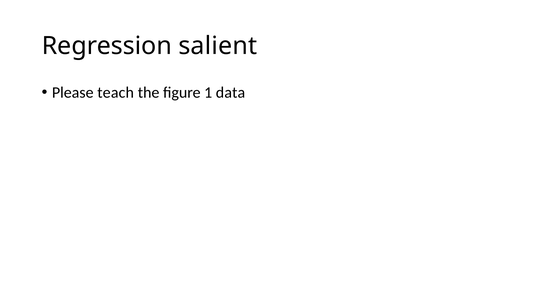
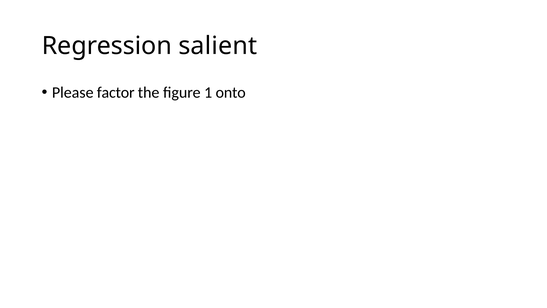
teach: teach -> factor
data: data -> onto
